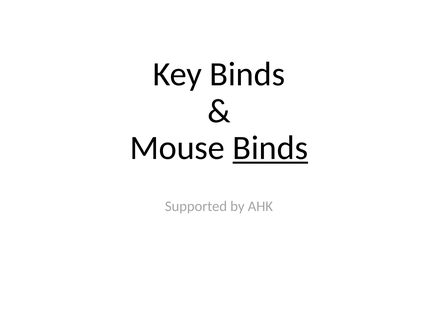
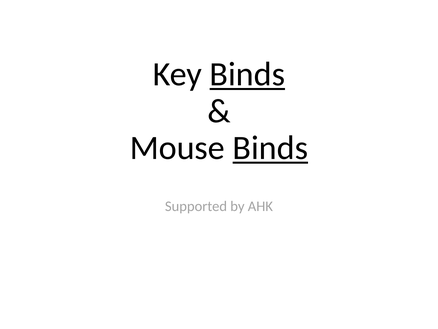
Binds at (247, 74) underline: none -> present
